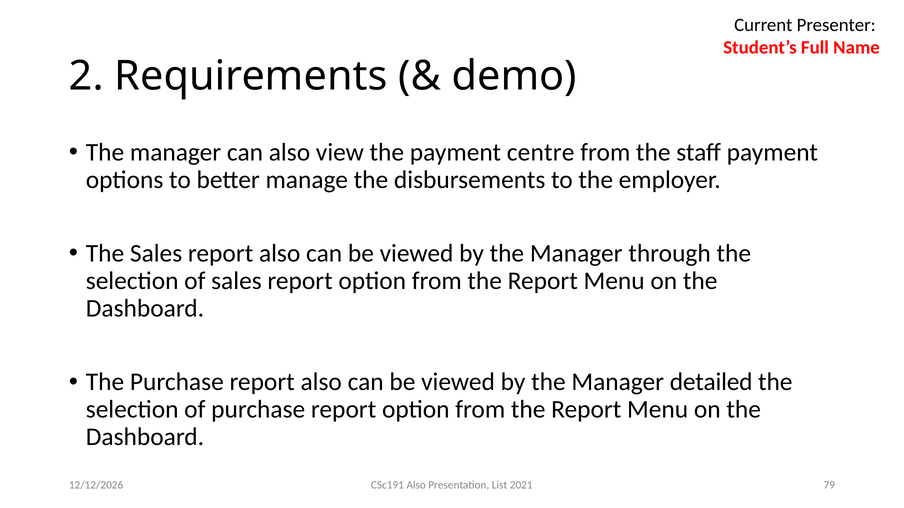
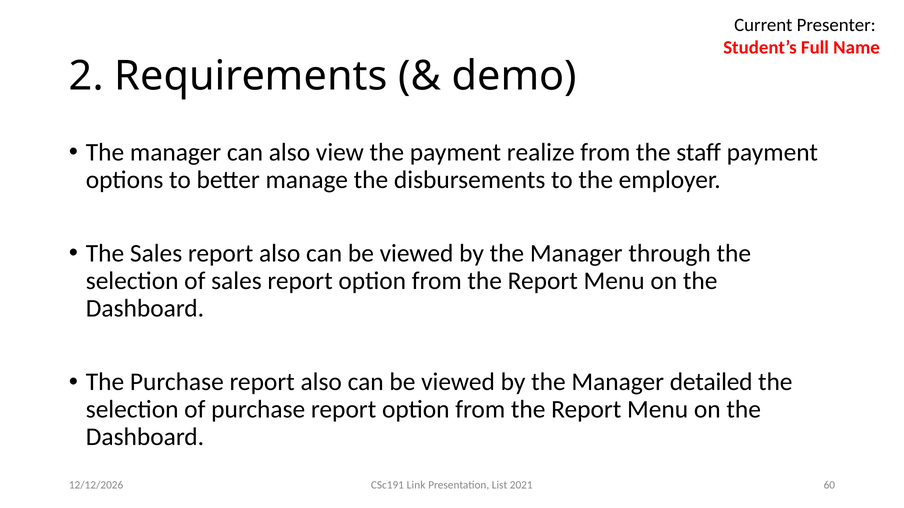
centre: centre -> realize
CSc191 Also: Also -> Link
79: 79 -> 60
